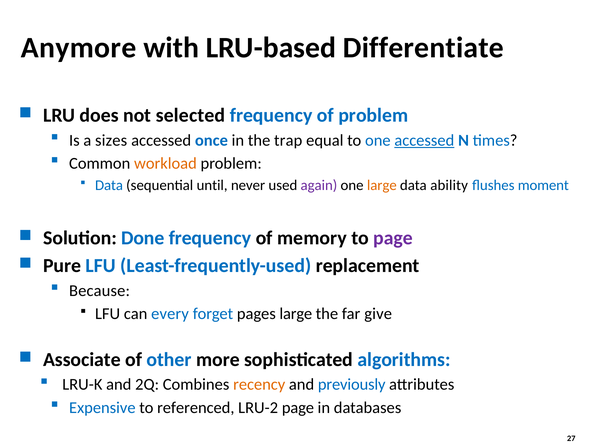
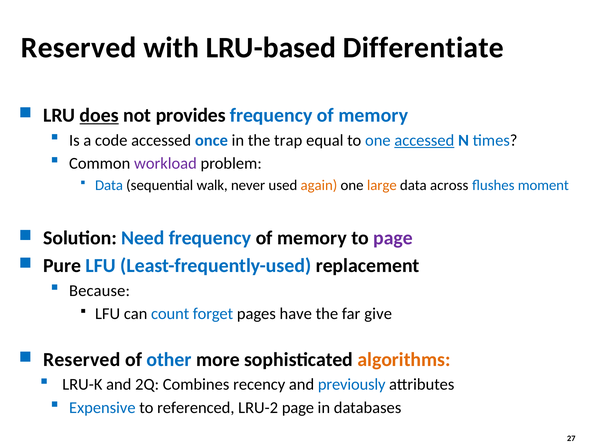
Anymore at (79, 48): Anymore -> Reserved
does underline: none -> present
selected: selected -> provides
problem at (373, 115): problem -> memory
sizes: sizes -> code
workload colour: orange -> purple
until: until -> walk
again colour: purple -> orange
ability: ability -> across
Done: Done -> Need
every: every -> count
pages large: large -> have
Associate at (82, 359): Associate -> Reserved
algorithms colour: blue -> orange
recency colour: orange -> black
